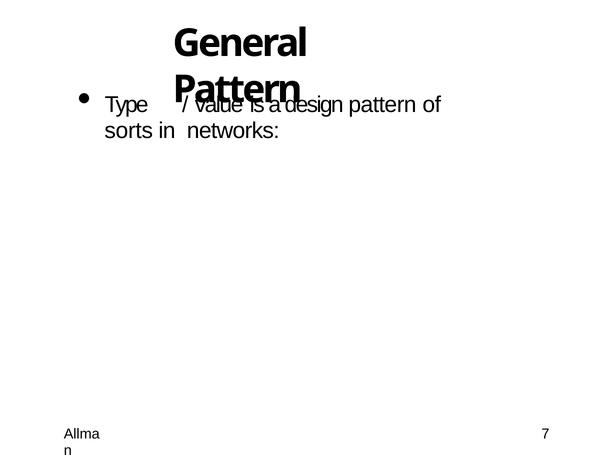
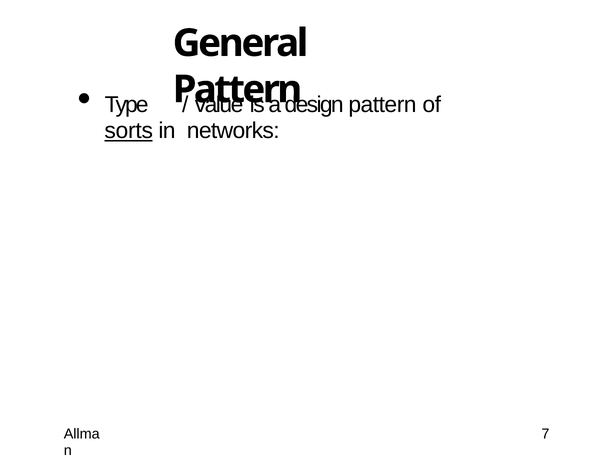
sorts underline: none -> present
